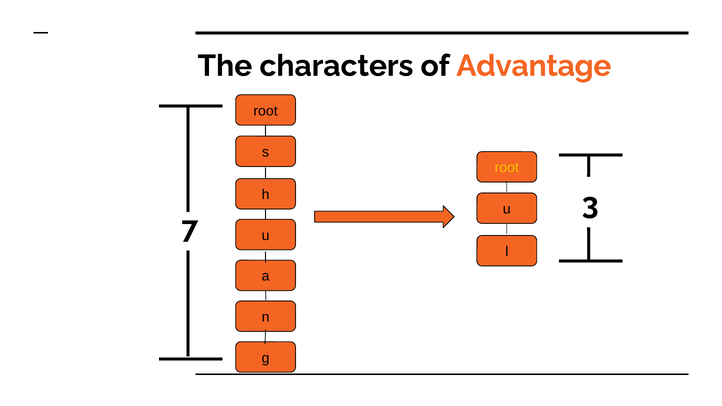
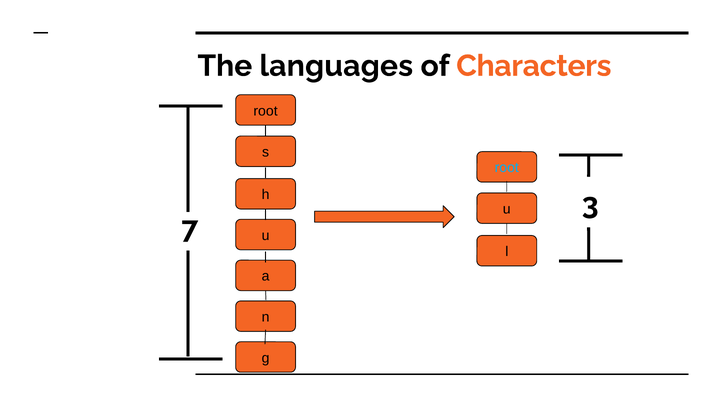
characters: characters -> languages
Advantage: Advantage -> Characters
root at (507, 168) colour: yellow -> light blue
